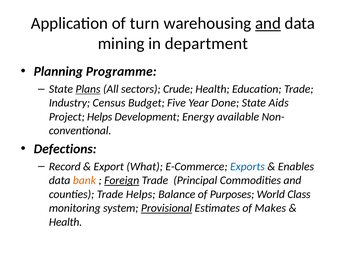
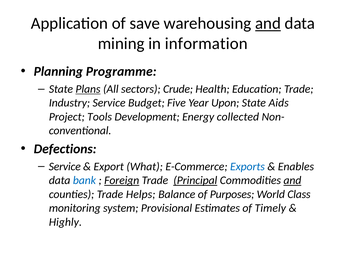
turn: turn -> save
department: department -> information
Industry Census: Census -> Service
Done: Done -> Upon
Project Helps: Helps -> Tools
available: available -> collected
Record at (65, 166): Record -> Service
bank colour: orange -> blue
Principal underline: none -> present
and at (292, 180) underline: none -> present
Provisional underline: present -> none
Makes: Makes -> Timely
Health at (66, 222): Health -> Highly
